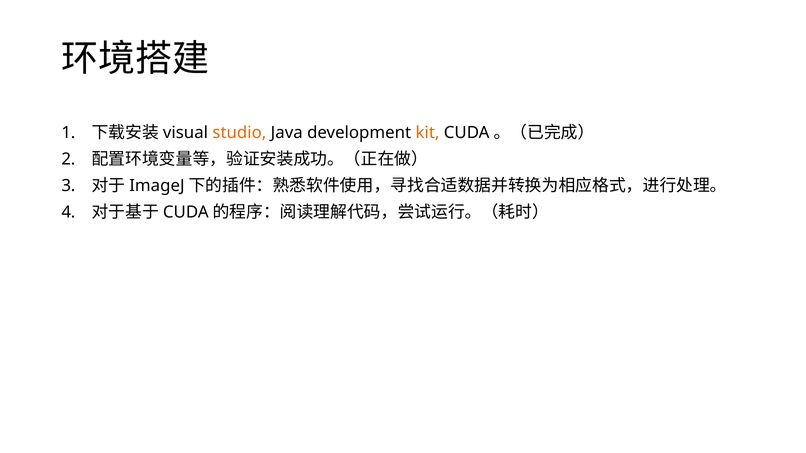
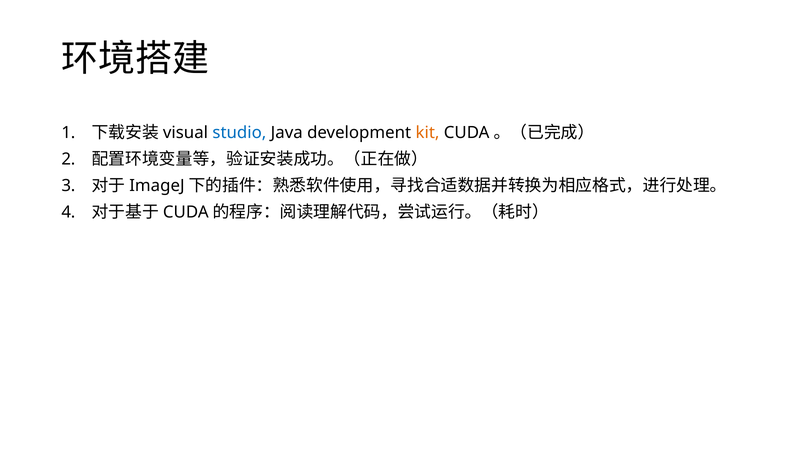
studio colour: orange -> blue
